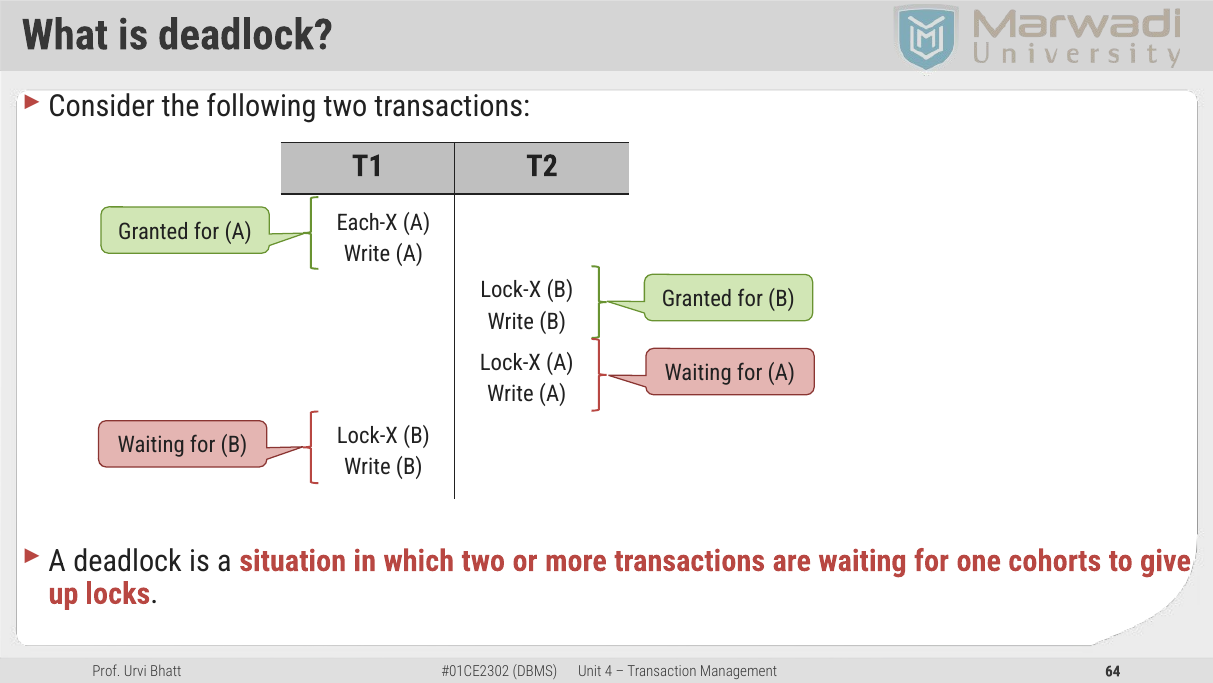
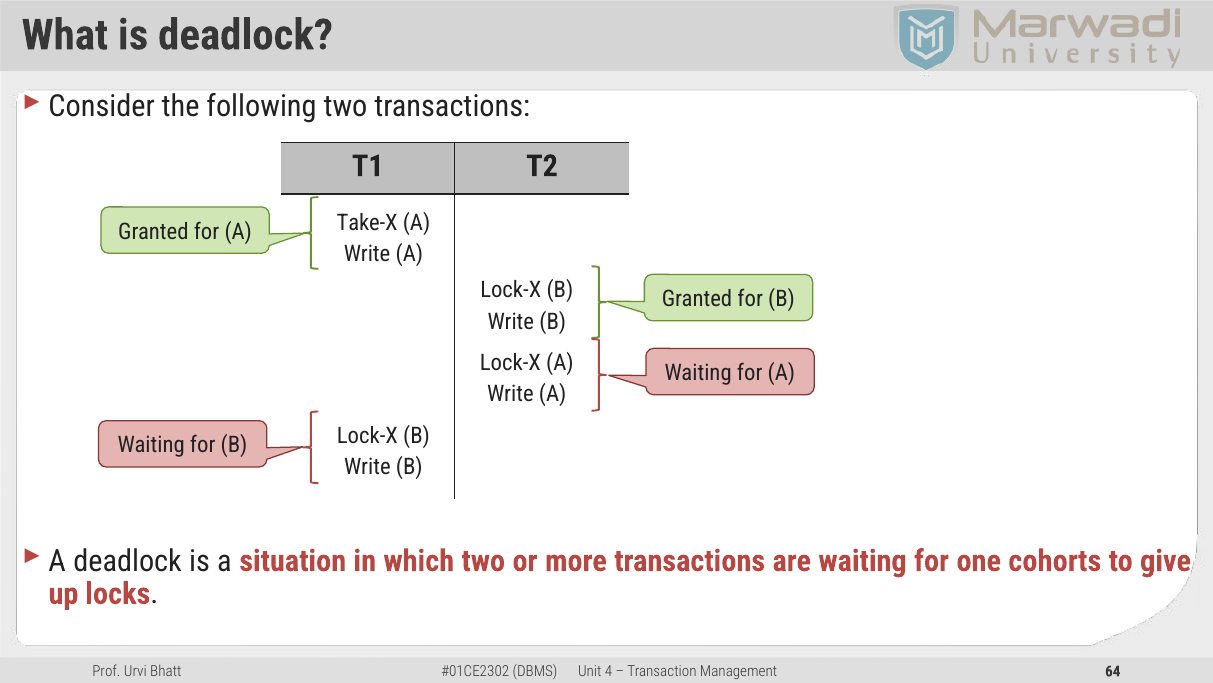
Each-X: Each-X -> Take-X
